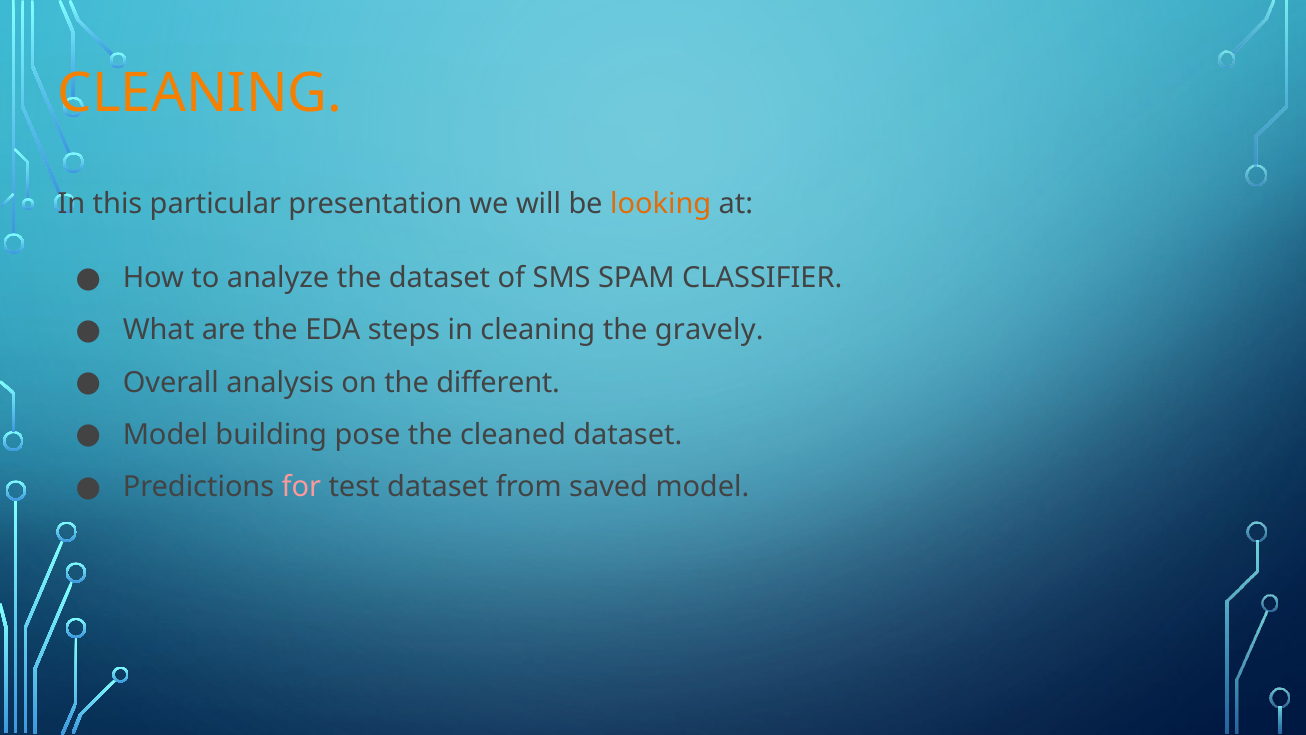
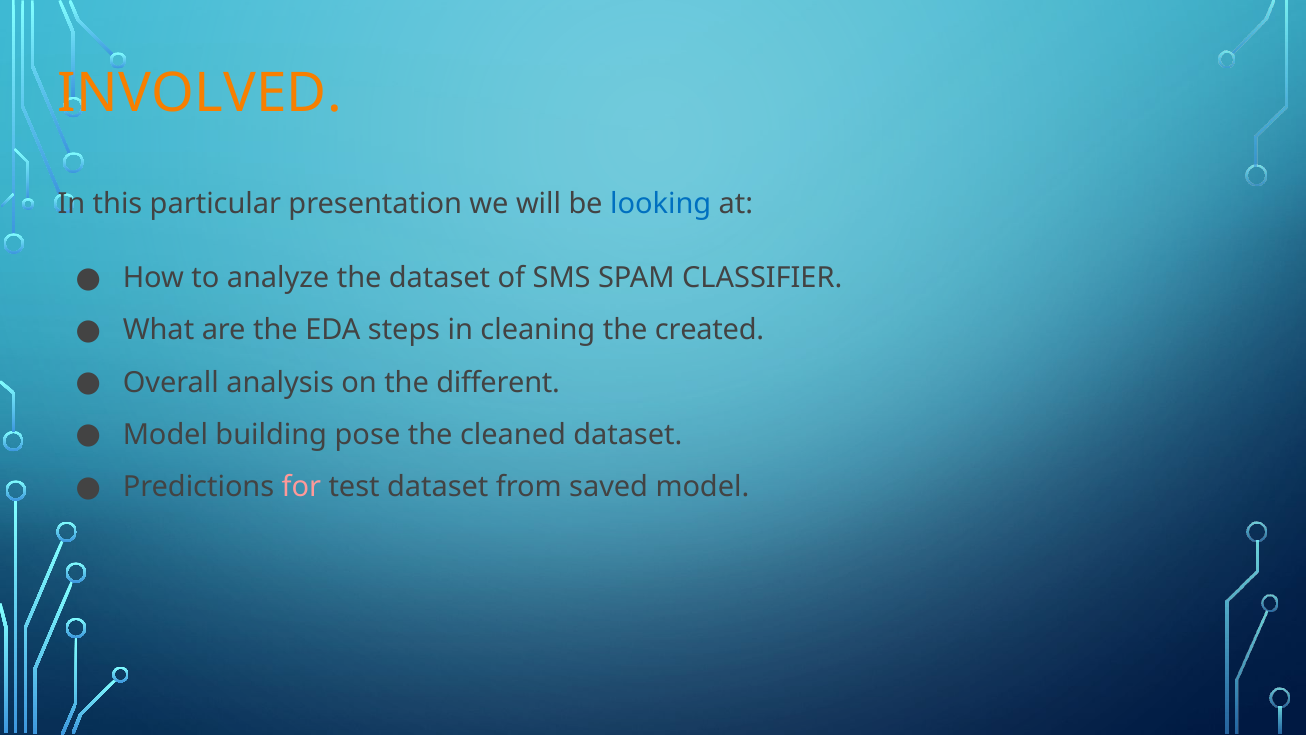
CLEANING at (200, 94): CLEANING -> INVOLVED
looking colour: orange -> blue
gravely: gravely -> created
